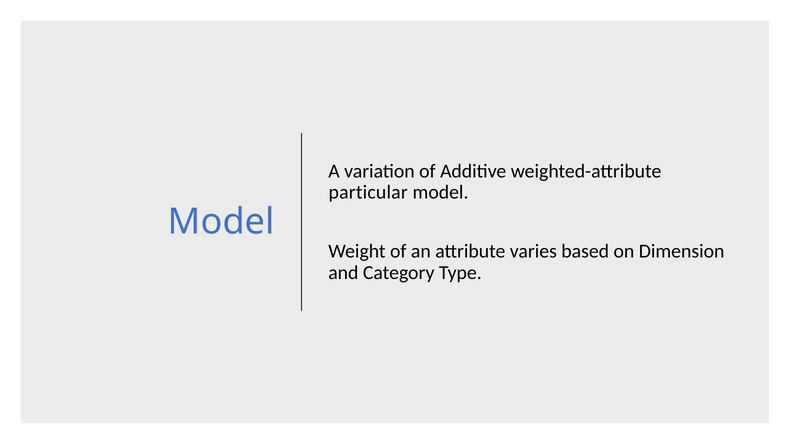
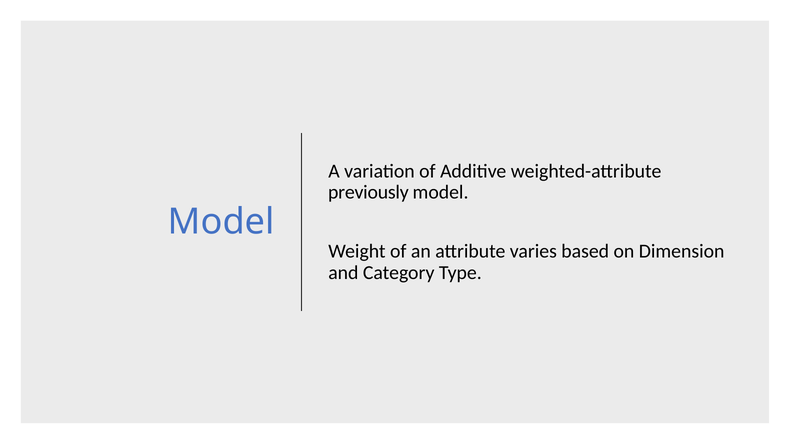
particular: particular -> previously
